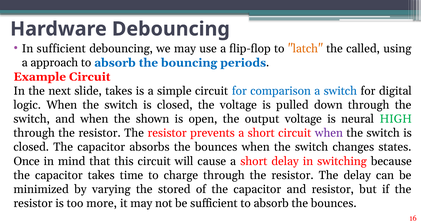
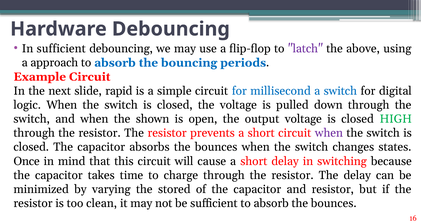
latch colour: orange -> purple
called: called -> above
slide takes: takes -> rapid
comparison: comparison -> millisecond
voltage is neural: neural -> closed
more: more -> clean
